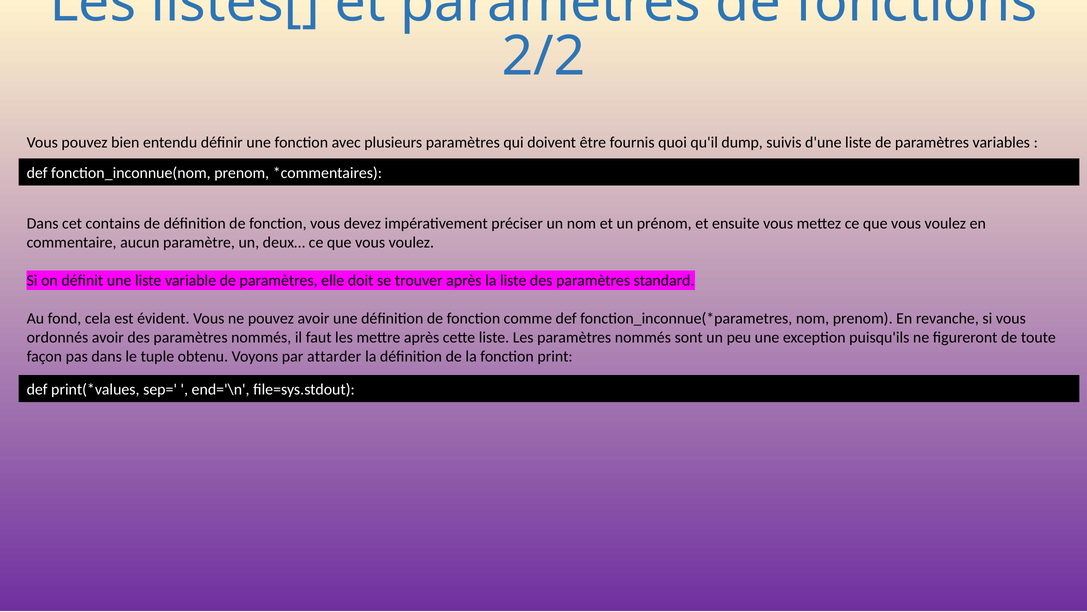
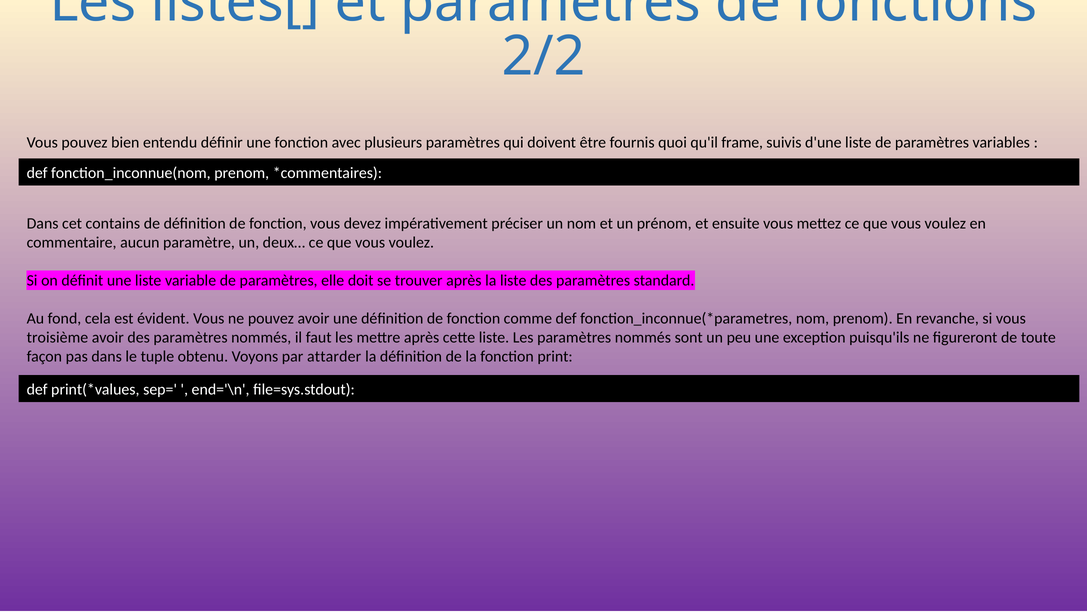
dump: dump -> frame
ordonnés: ordonnés -> troisième
